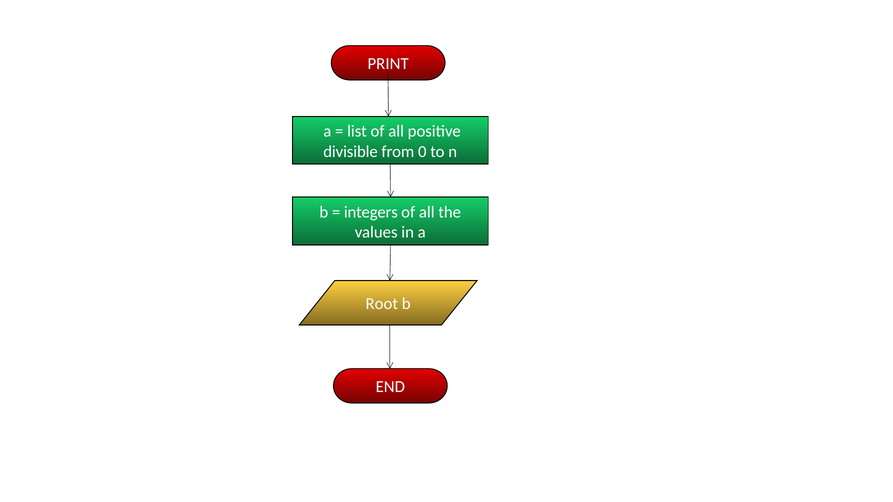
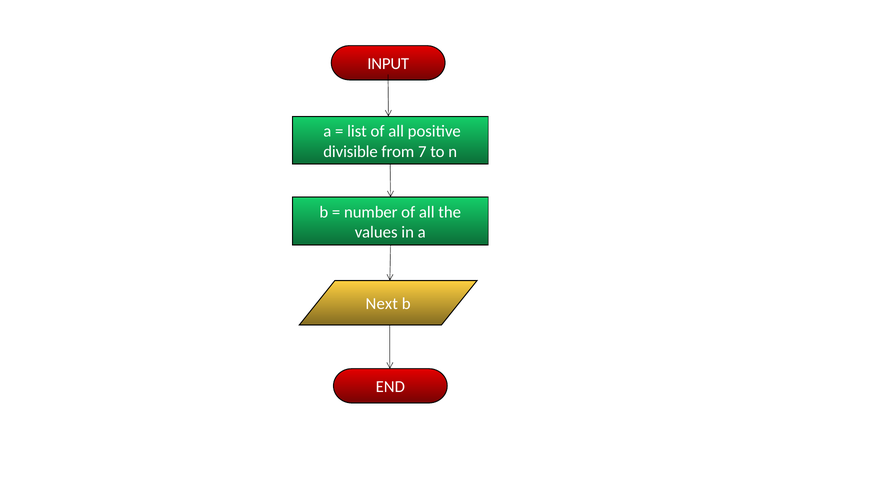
PRINT: PRINT -> INPUT
0: 0 -> 7
integers: integers -> number
Root: Root -> Next
